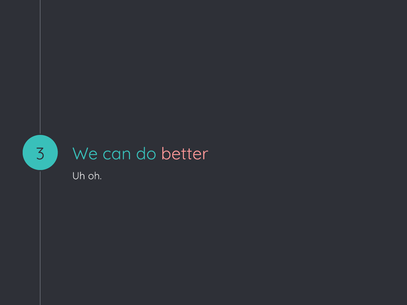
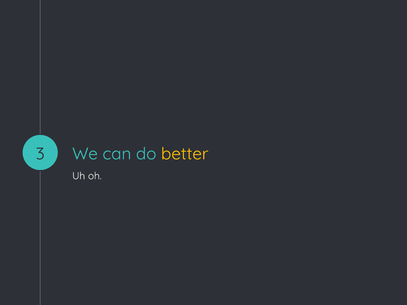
better colour: pink -> yellow
